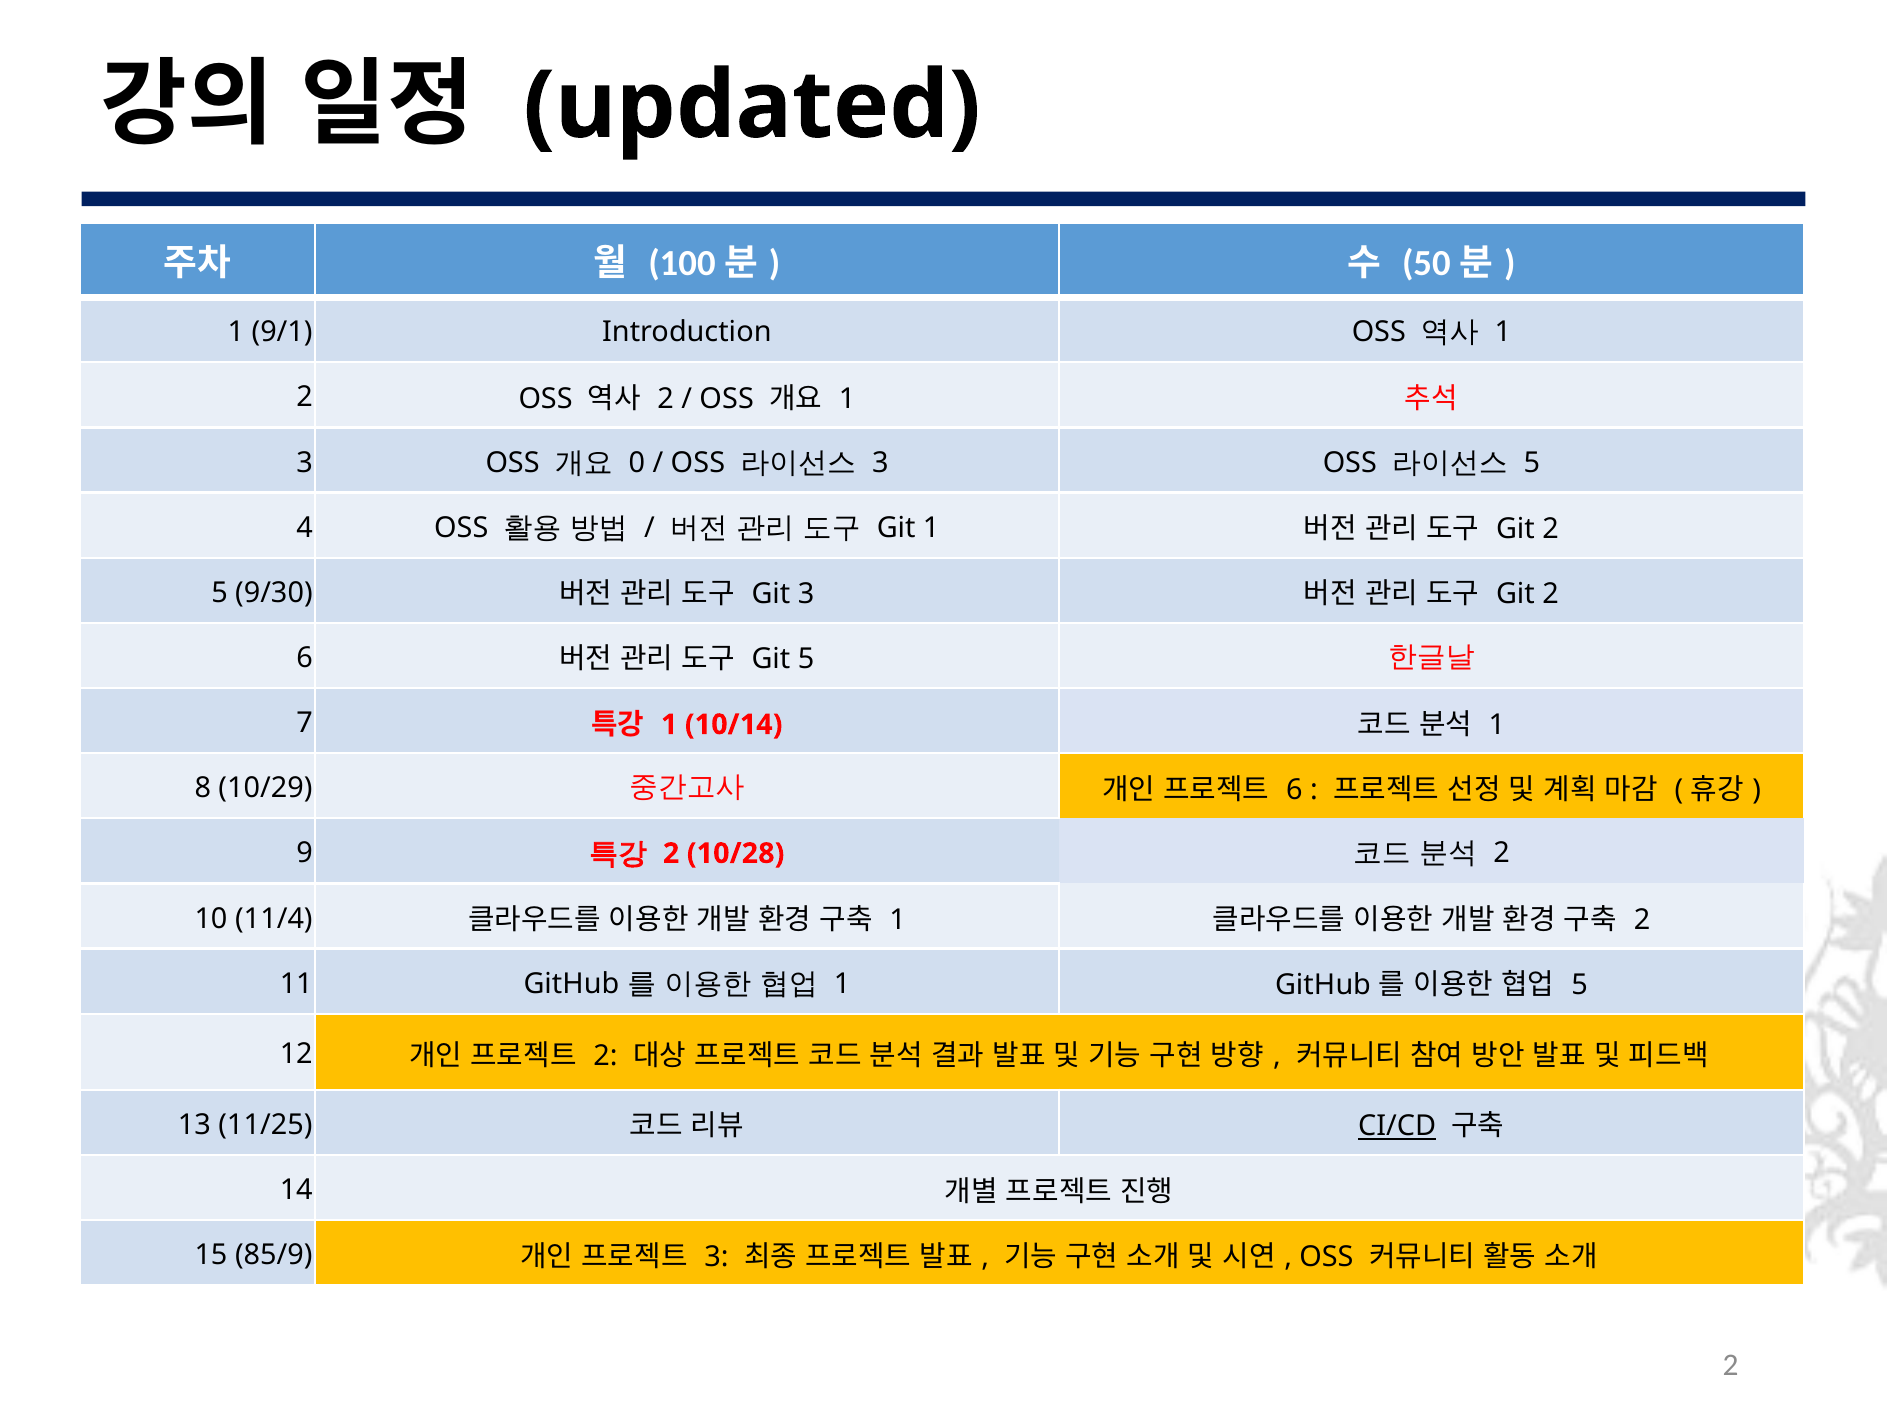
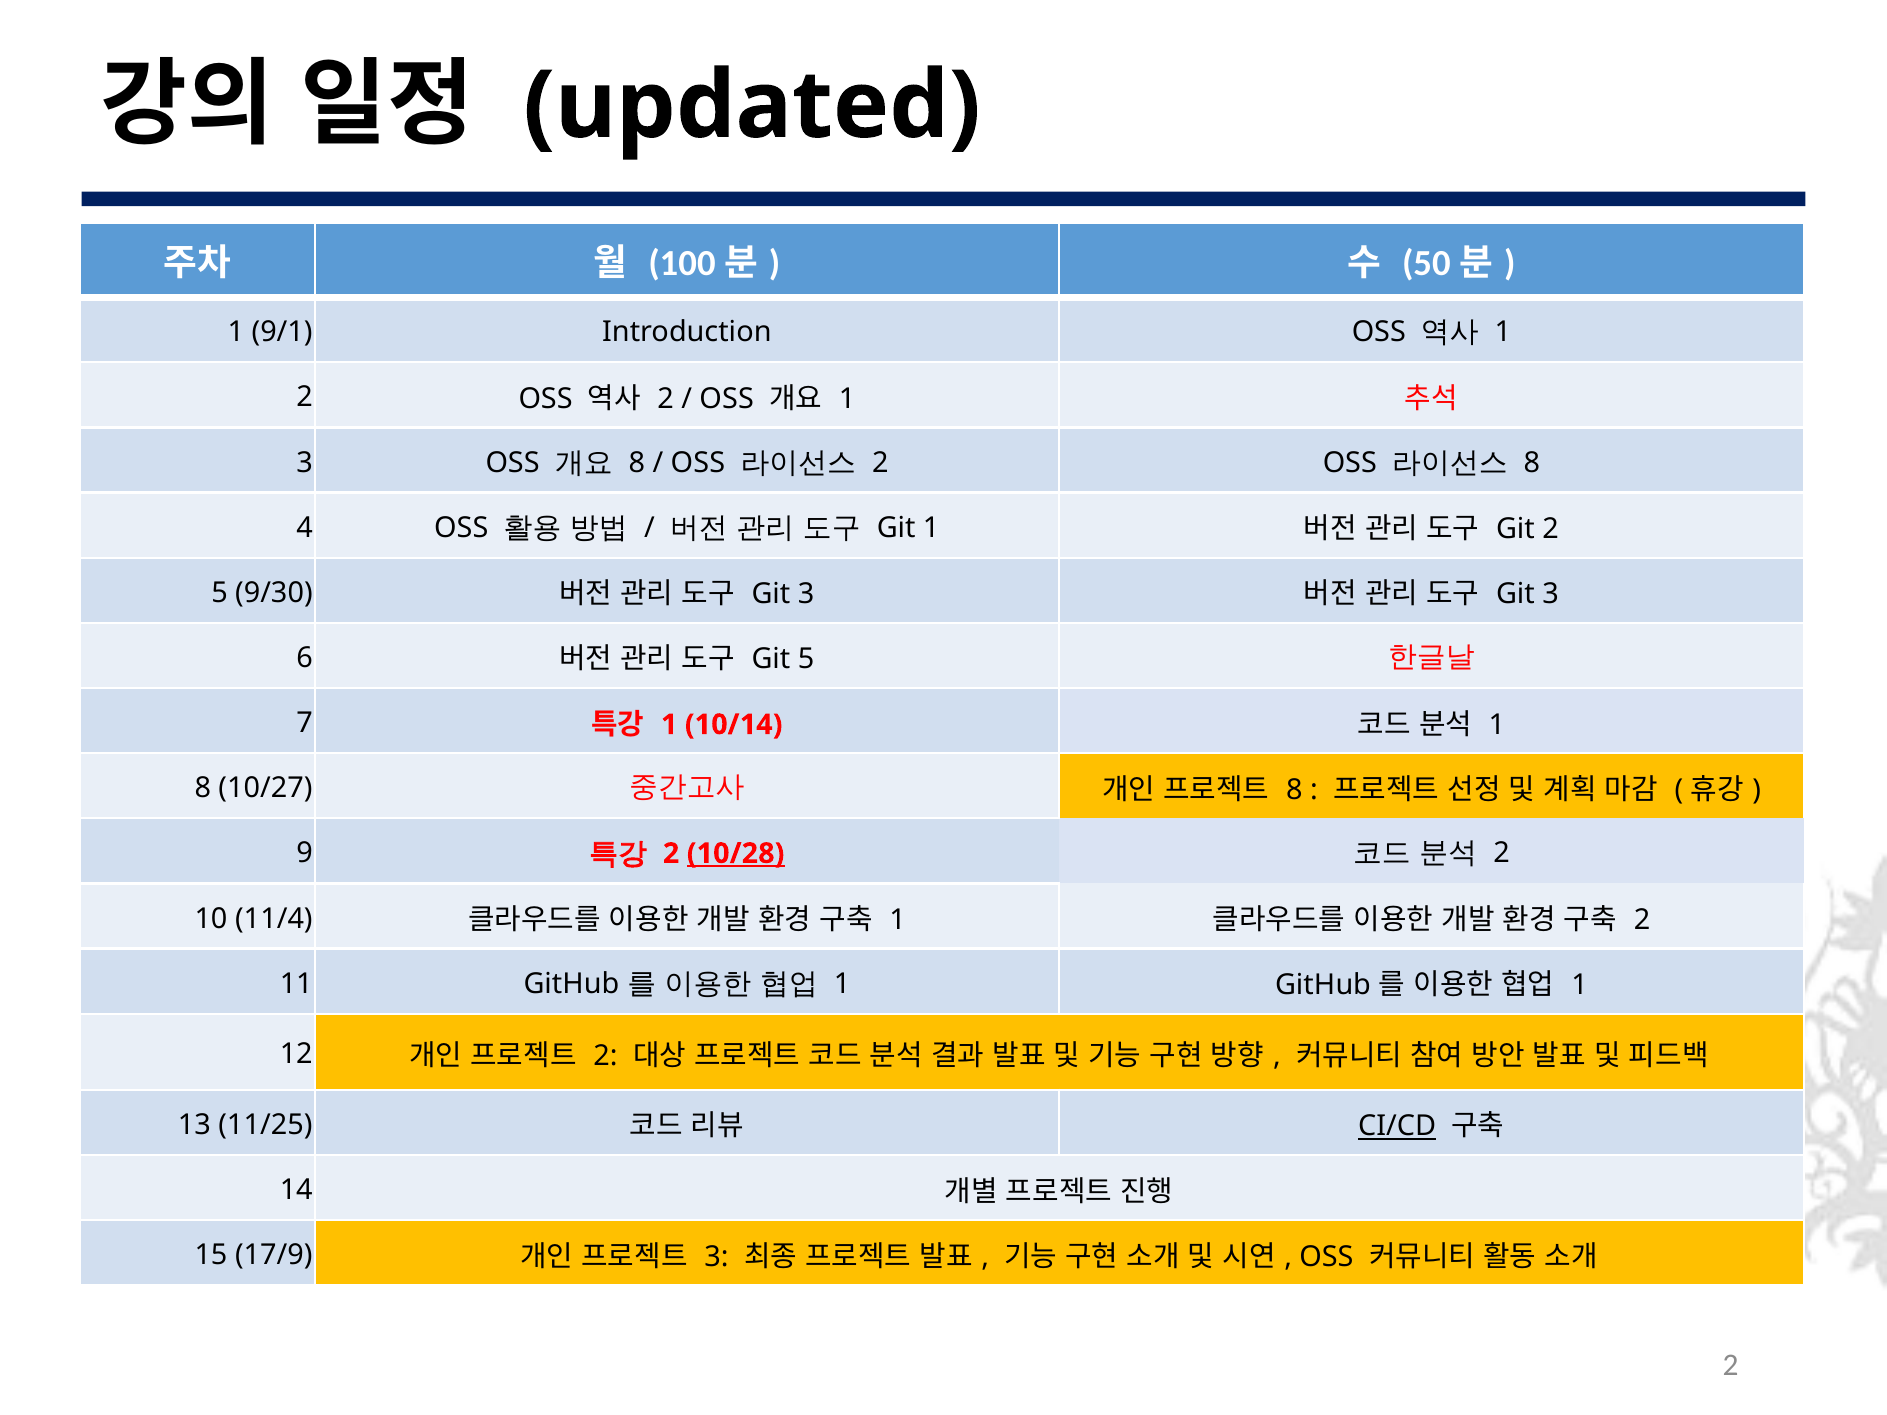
0 at (637, 463): 0 -> 8
3 at (880, 463): 3 -> 2
5 at (1532, 463): 5 -> 8
2 at (1551, 594): 2 -> 3
10/29: 10/29 -> 10/27
6 at (1294, 790): 6 -> 8
10/28 underline: none -> present
5 at (1580, 985): 5 -> 1
85/9: 85/9 -> 17/9
